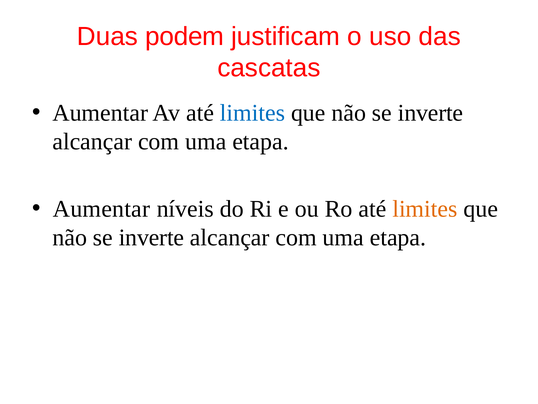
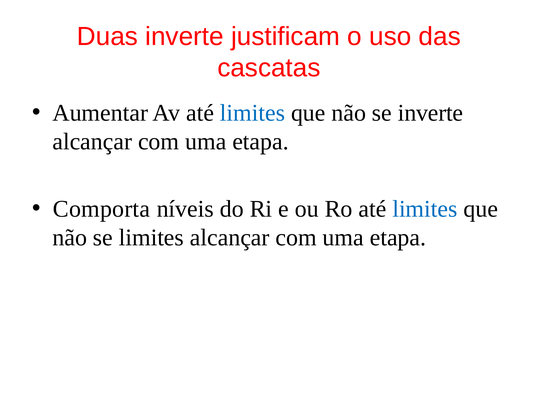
Duas podem: podem -> inverte
Aumentar at (101, 209): Aumentar -> Comporta
limites at (425, 209) colour: orange -> blue
inverte at (151, 237): inverte -> limites
